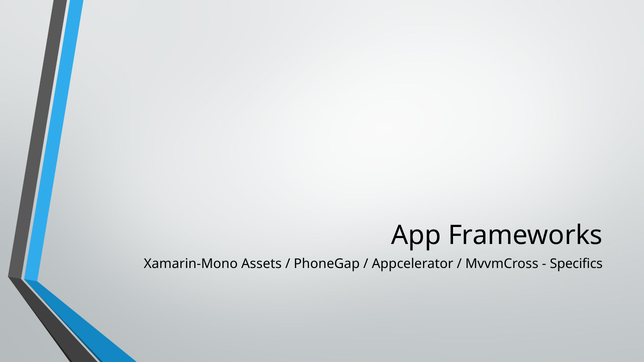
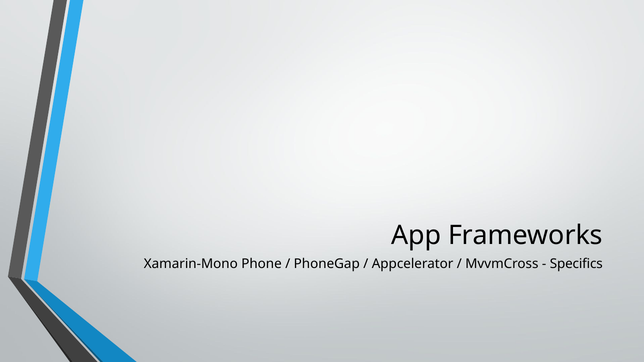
Assets: Assets -> Phone
